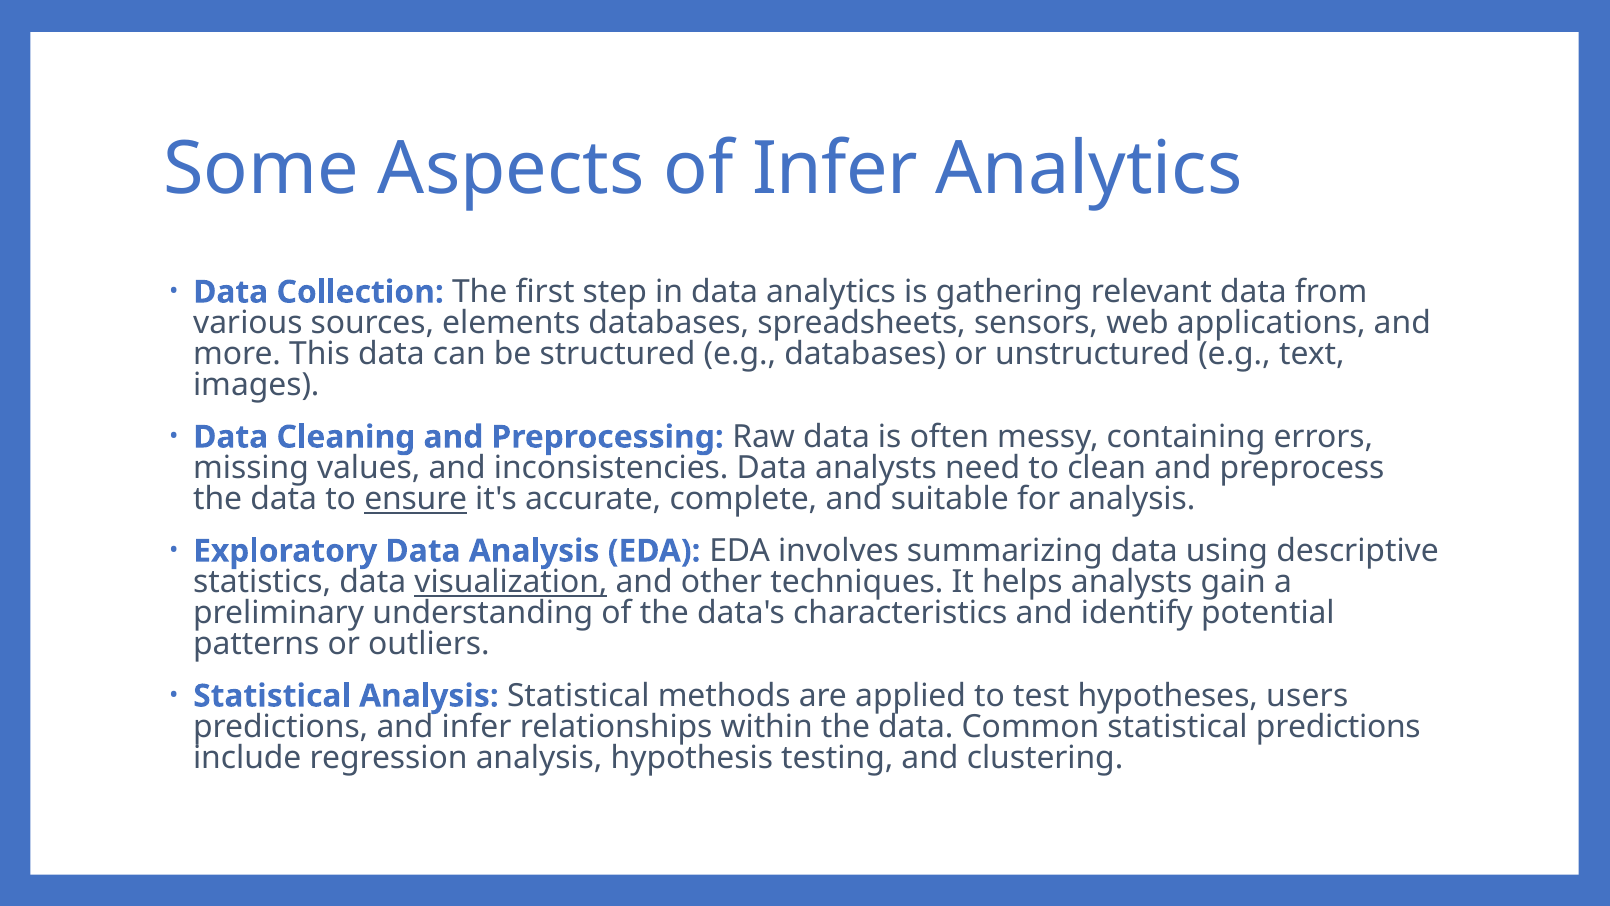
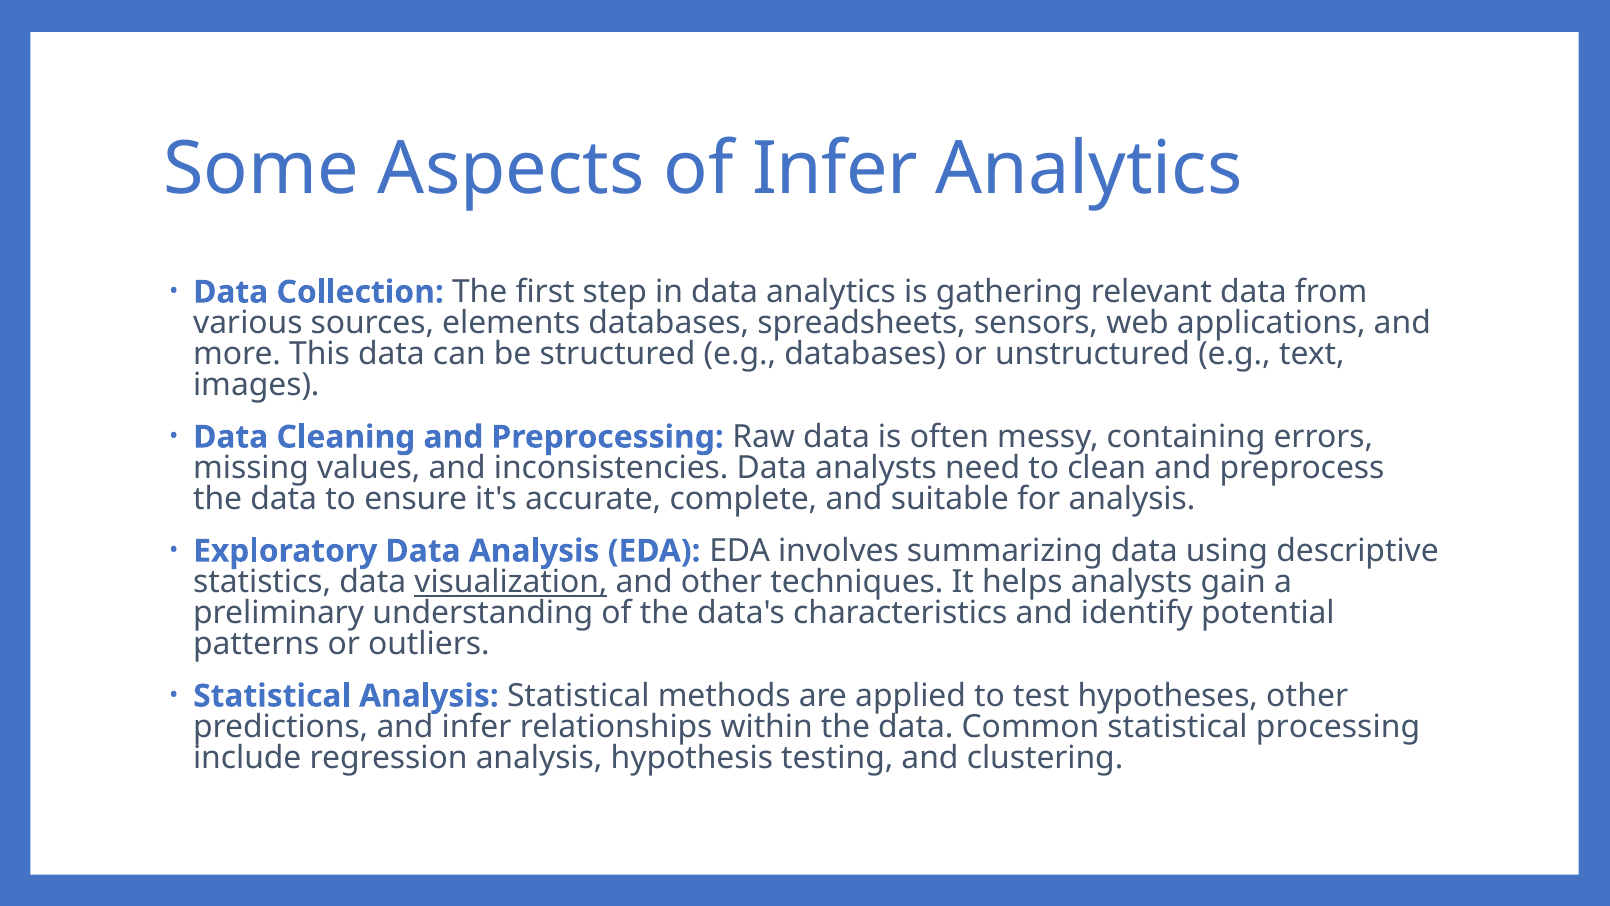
ensure underline: present -> none
hypotheses users: users -> other
statistical predictions: predictions -> processing
